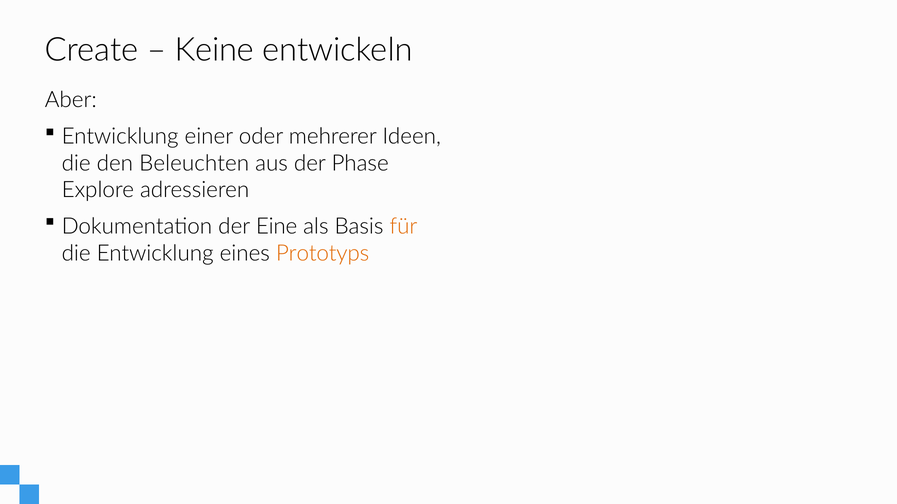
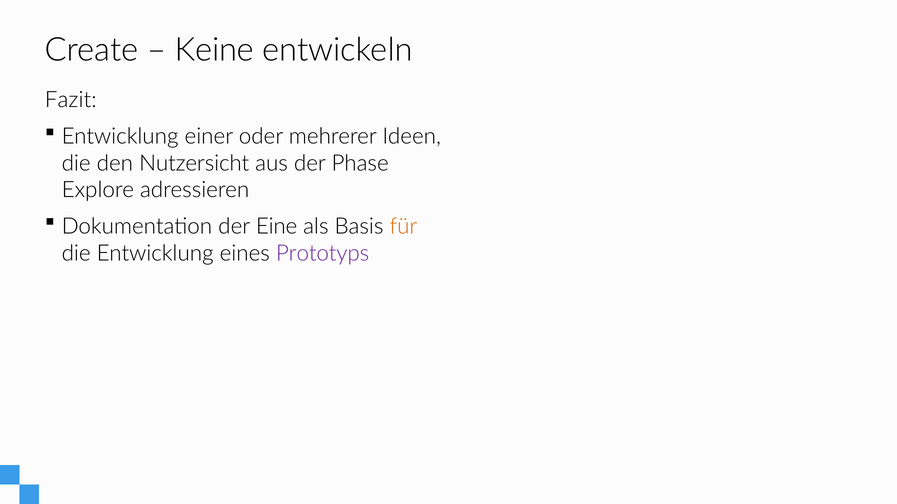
Aber: Aber -> Fazit
Beleuchten: Beleuchten -> Nutzersicht
Prototyps colour: orange -> purple
